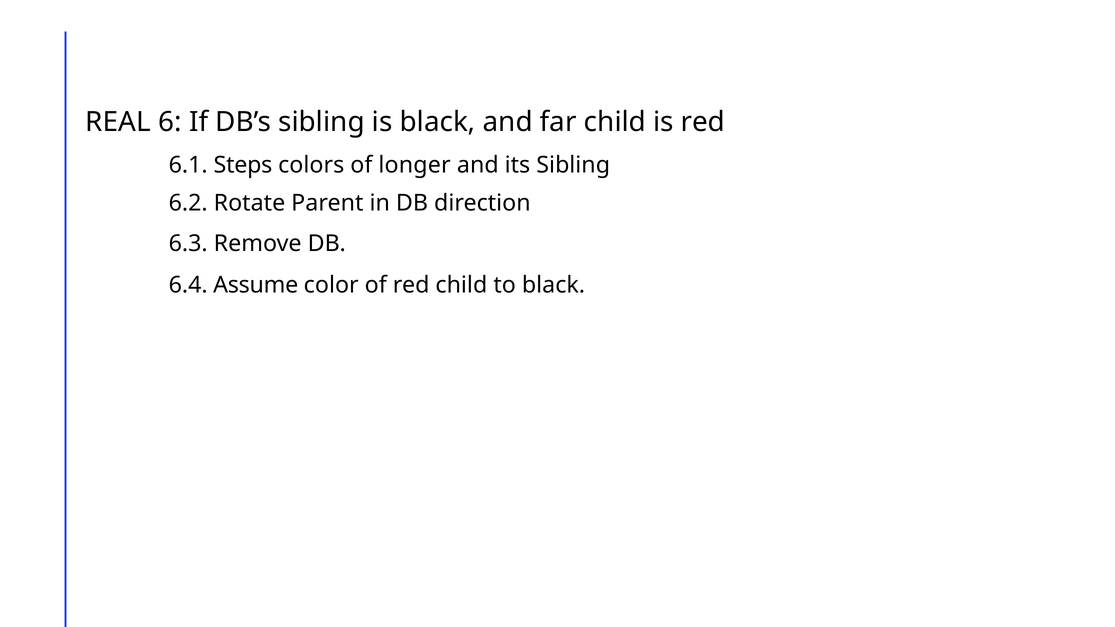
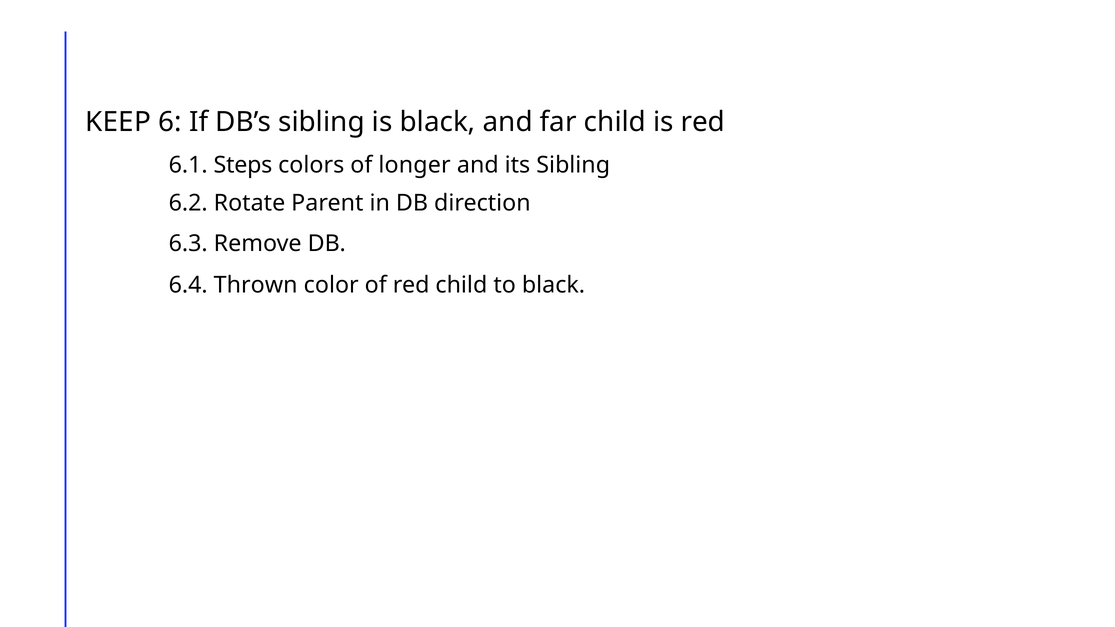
REAL: REAL -> KEEP
Assume: Assume -> Thrown
